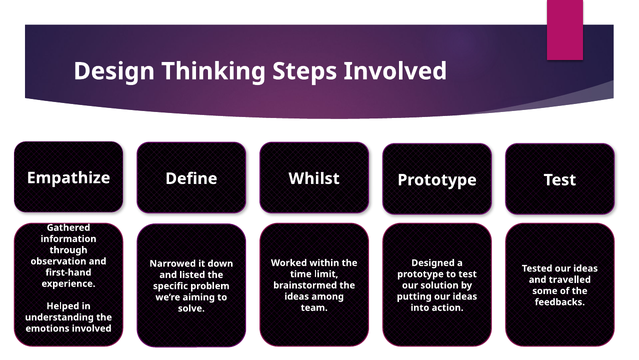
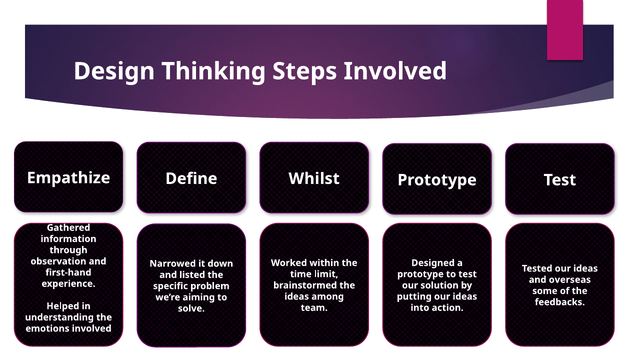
travelled: travelled -> overseas
